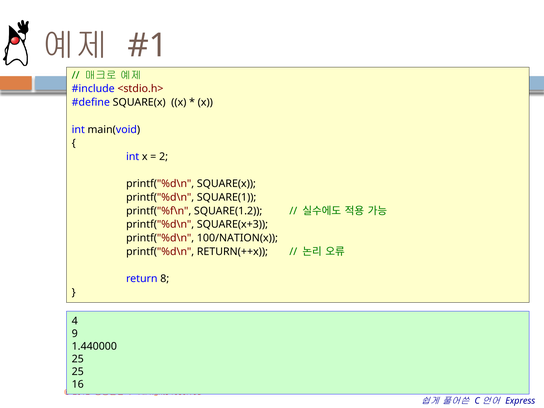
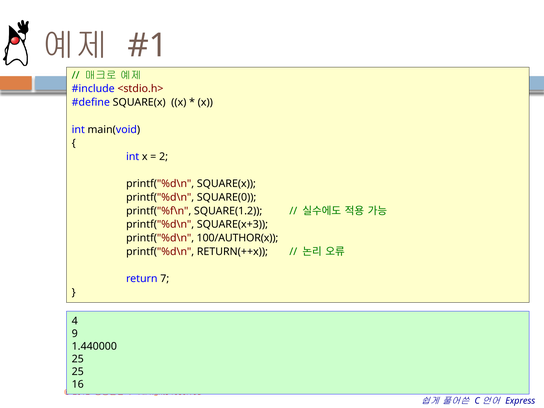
SQUARE(1: SQUARE(1 -> SQUARE(0
100/NATION(x: 100/NATION(x -> 100/AUTHOR(x
8: 8 -> 7
